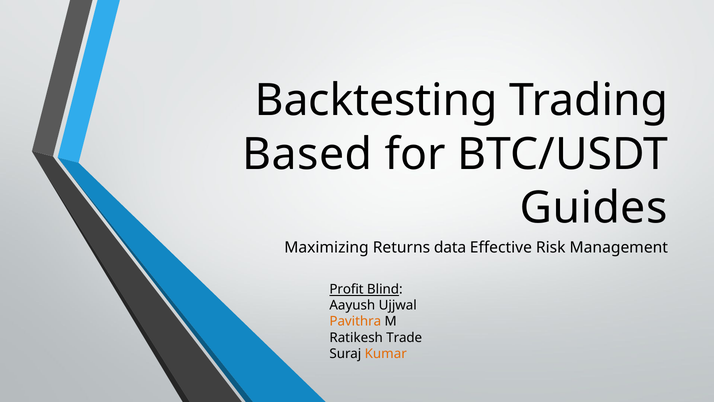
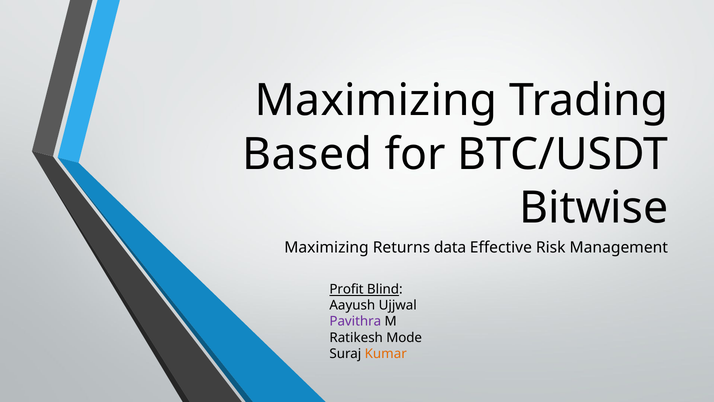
Backtesting at (376, 101): Backtesting -> Maximizing
Guides: Guides -> Bitwise
Pavithra colour: orange -> purple
Trade: Trade -> Mode
